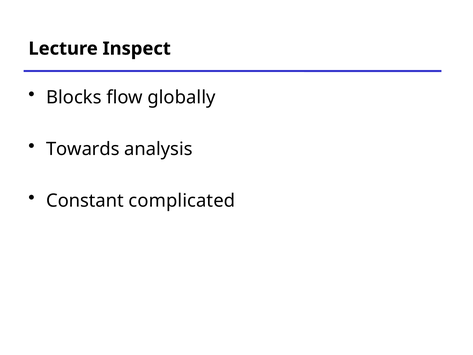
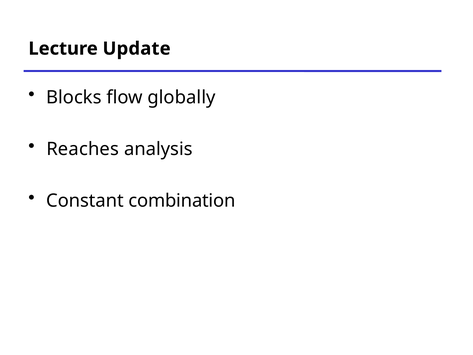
Inspect: Inspect -> Update
Towards: Towards -> Reaches
complicated: complicated -> combination
